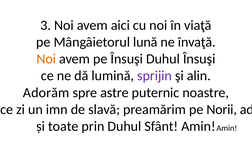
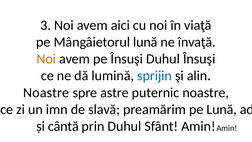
sprijin colour: purple -> blue
Adorăm at (46, 92): Adorăm -> Noastre
pe Norii: Norii -> Lună
toate: toate -> cântă
